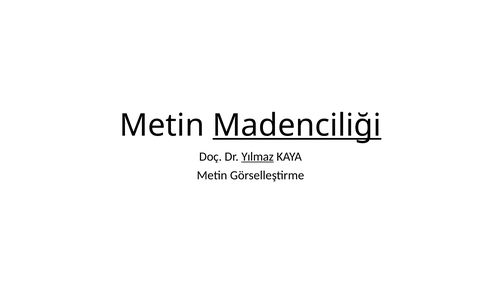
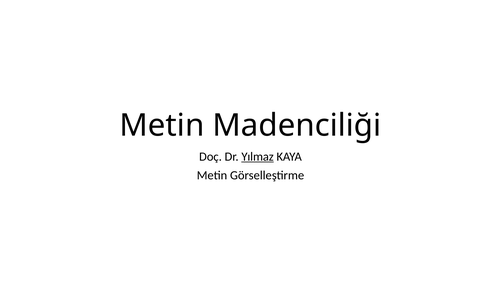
Madenciliği underline: present -> none
